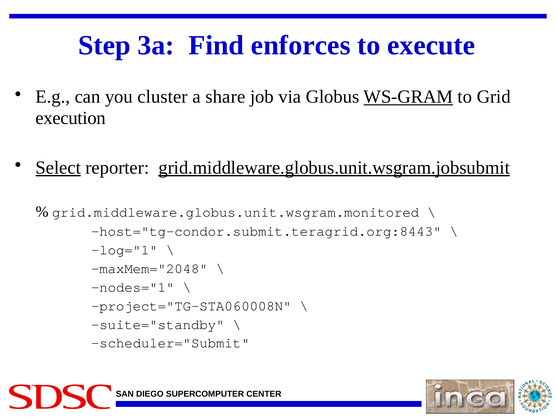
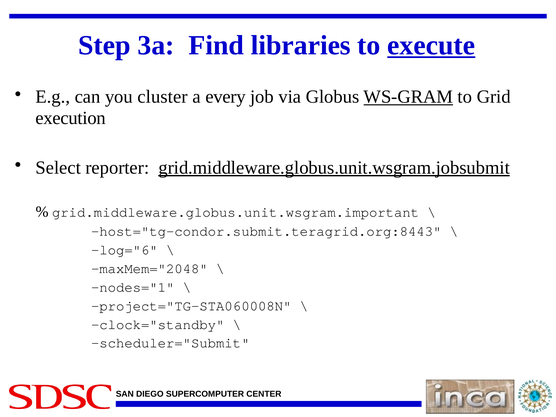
enforces: enforces -> libraries
execute underline: none -> present
share: share -> every
Select underline: present -> none
grid.middleware.globus.unit.wsgram.monitored: grid.middleware.globus.unit.wsgram.monitored -> grid.middleware.globus.unit.wsgram.important
log="1: log="1 -> log="6
suite="standby: suite="standby -> clock="standby
